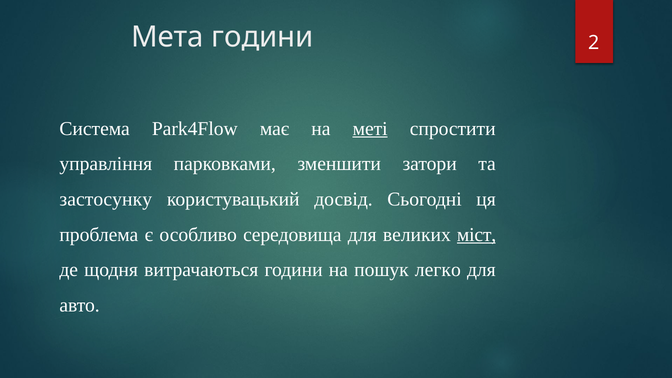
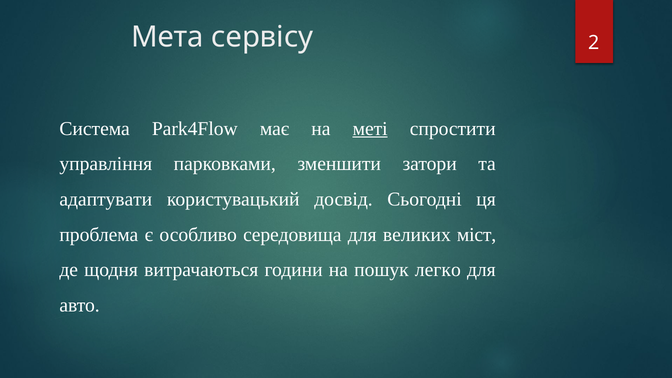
Мета години: години -> сервісу
застосунку: застосунку -> адаптувати
міст underline: present -> none
